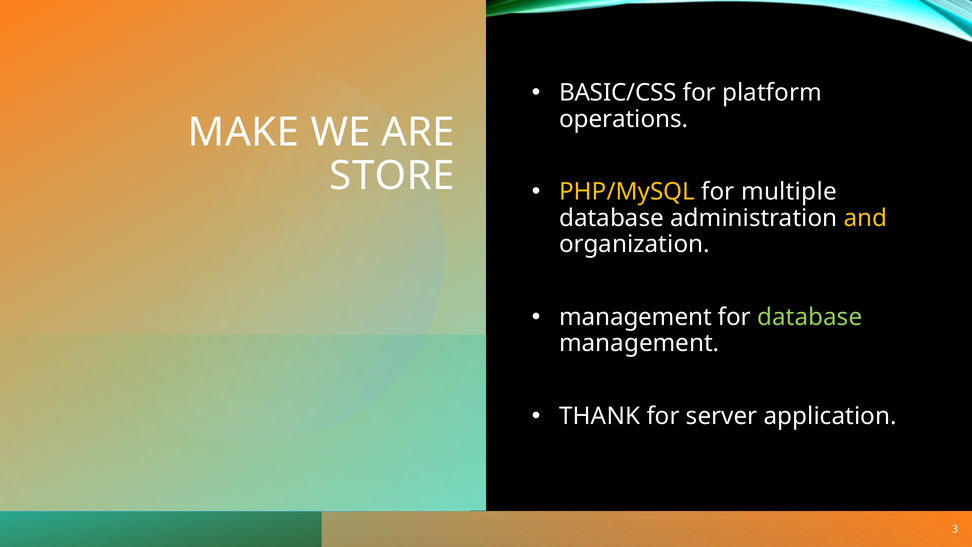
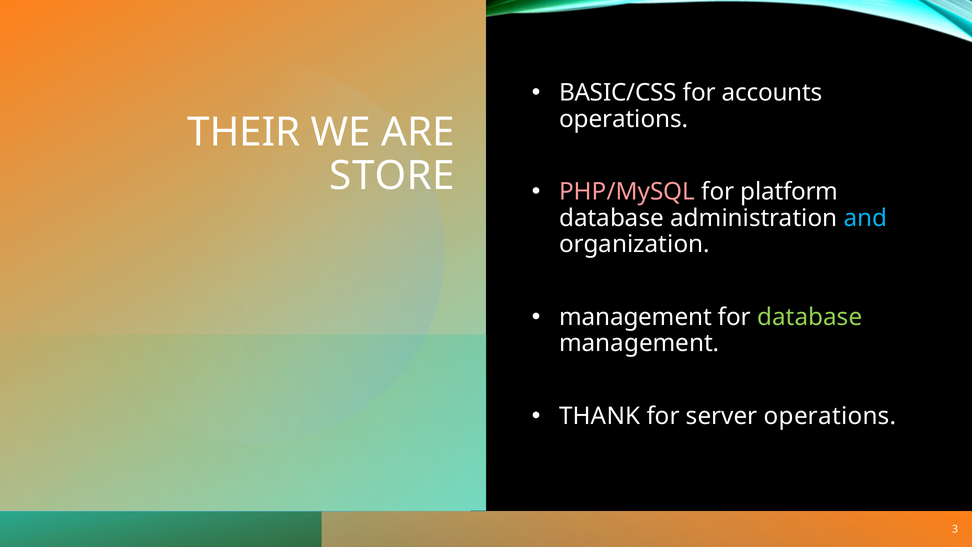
platform: platform -> accounts
MAKE: MAKE -> THEIR
PHP/MySQL colour: yellow -> pink
multiple: multiple -> platform
and colour: yellow -> light blue
server application: application -> operations
